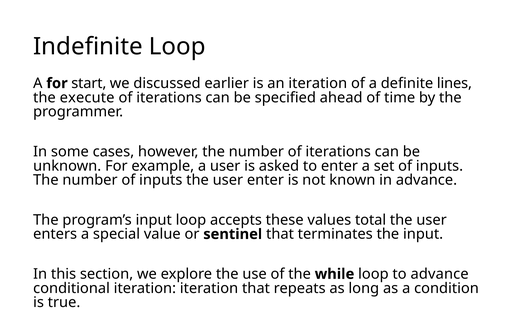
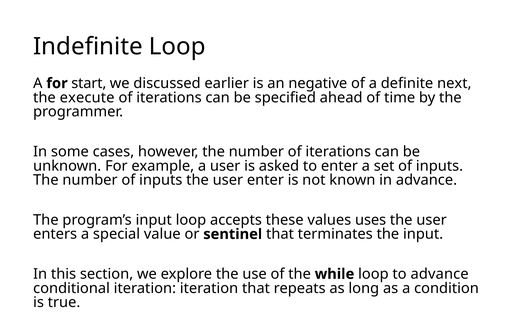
an iteration: iteration -> negative
lines: lines -> next
total: total -> uses
